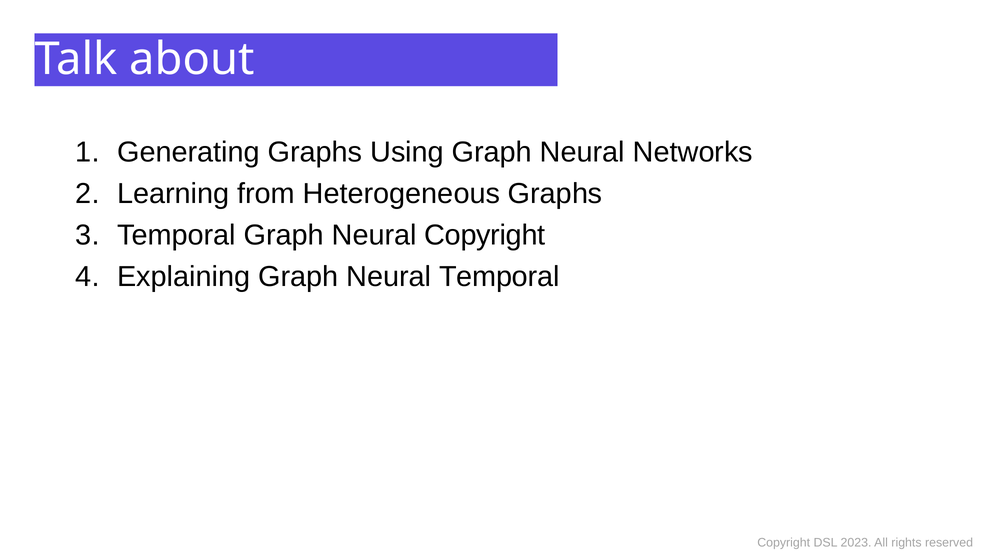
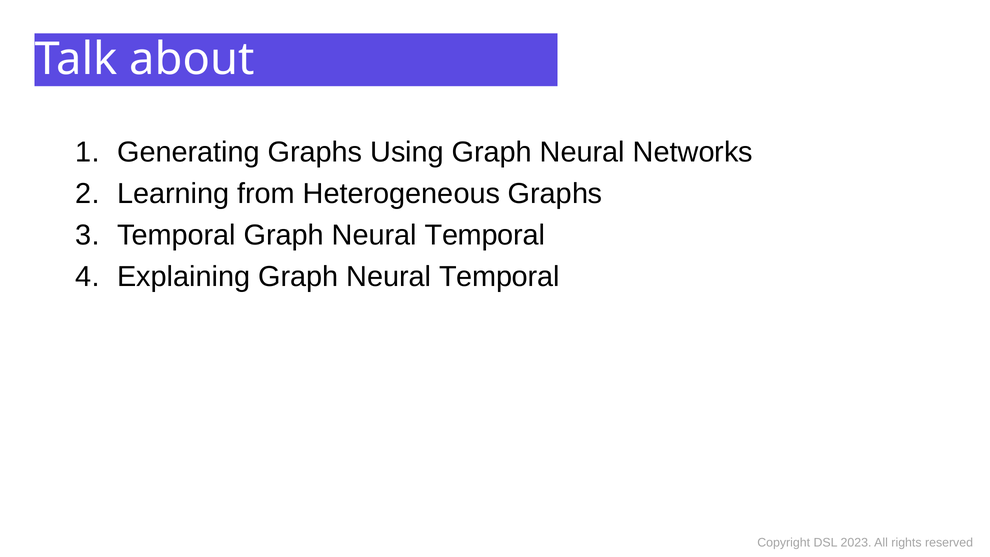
Temporal Graph Neural Copyright: Copyright -> Temporal
